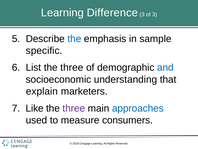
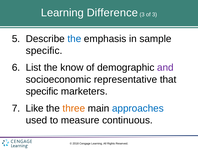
List the three: three -> know
and colour: blue -> purple
understanding: understanding -> representative
explain at (42, 91): explain -> specific
three at (74, 108) colour: purple -> orange
consumers: consumers -> continuous
